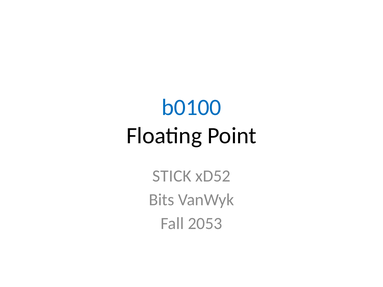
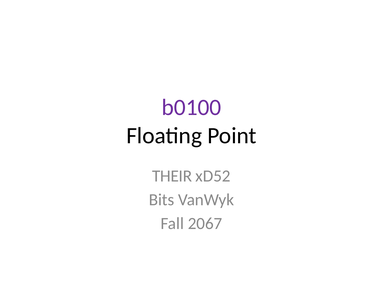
b0100 colour: blue -> purple
STICK: STICK -> THEIR
2053: 2053 -> 2067
